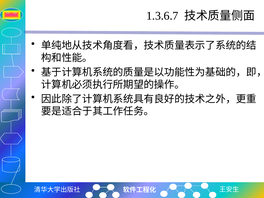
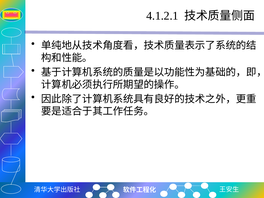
1.3.6.7: 1.3.6.7 -> 4.1.2.1
